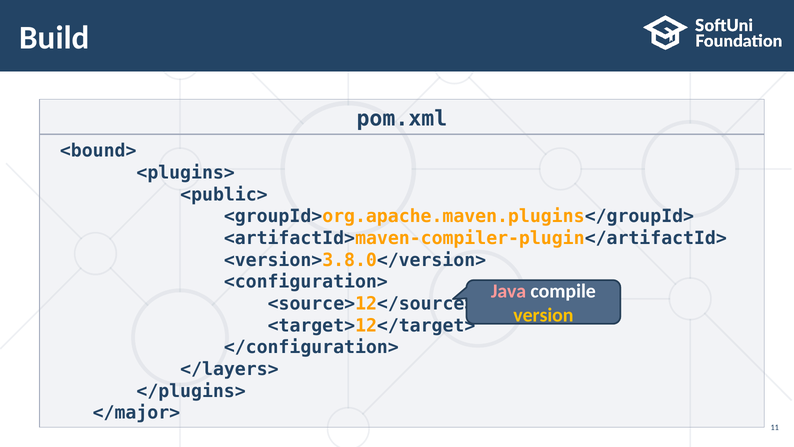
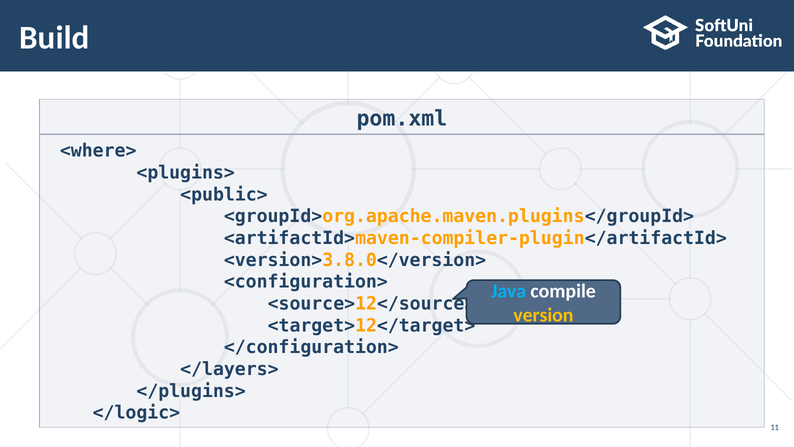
<bound>: <bound> -> <where>
Java colour: pink -> light blue
</major>: </major> -> </logic>
